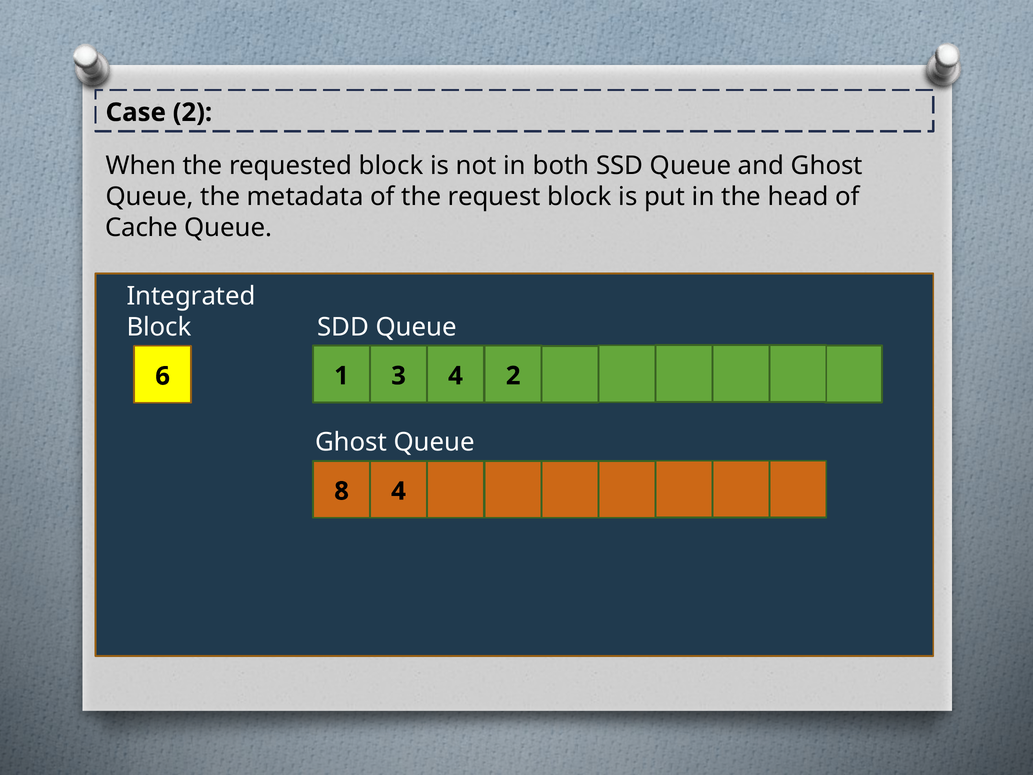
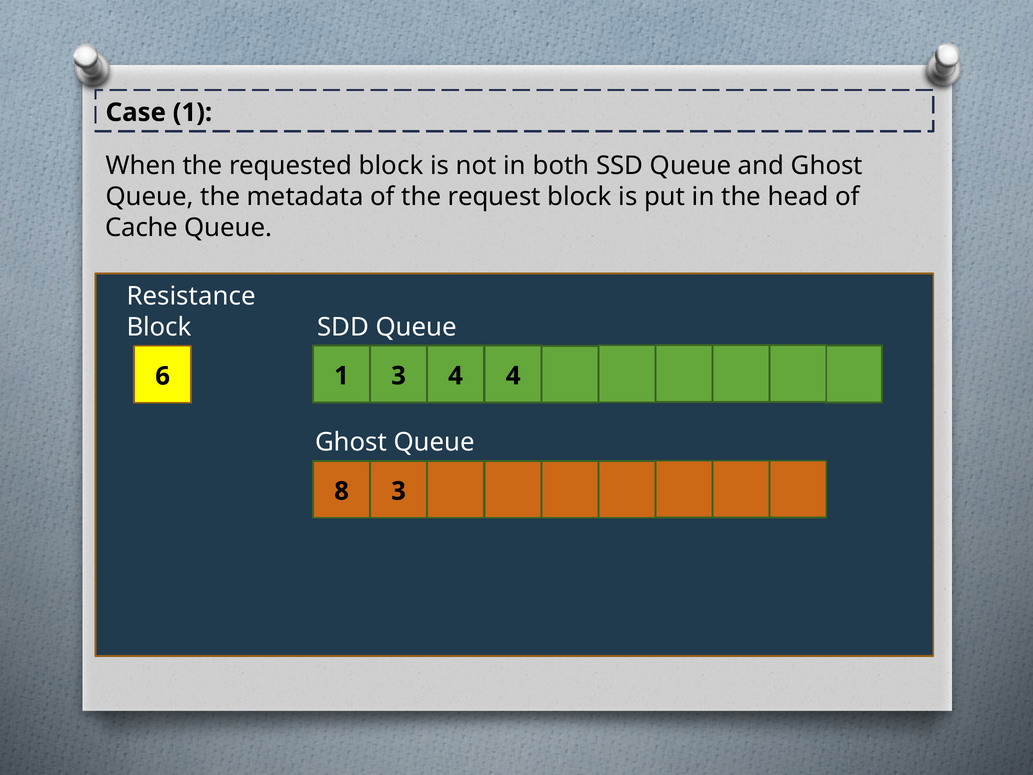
Case 2: 2 -> 1
Integrated: Integrated -> Resistance
4 2: 2 -> 4
8 4: 4 -> 3
